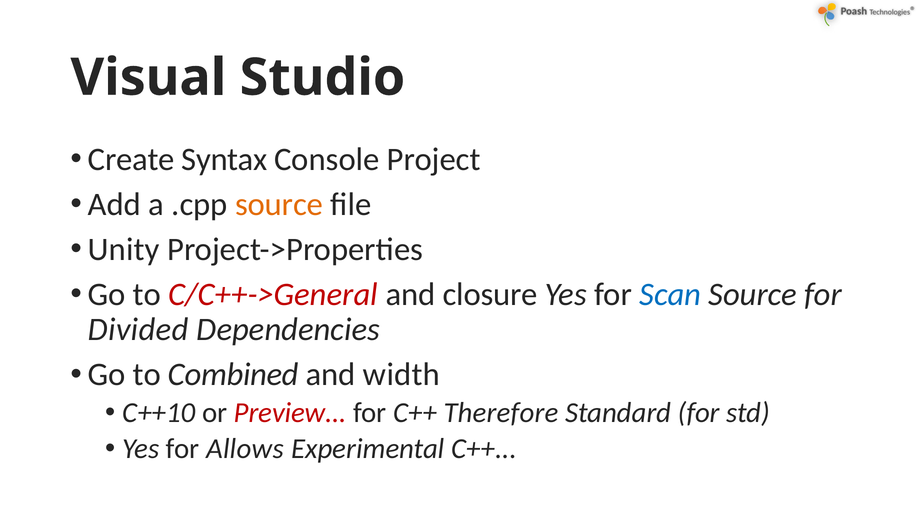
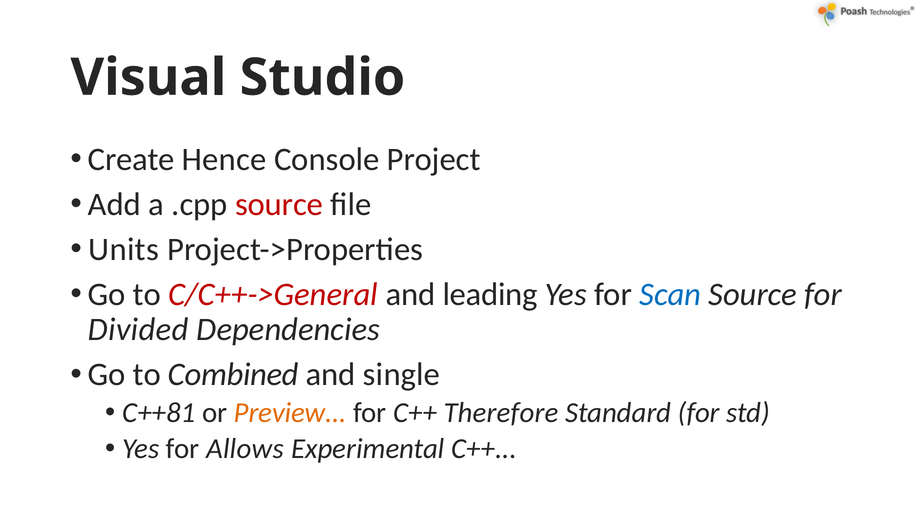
Syntax: Syntax -> Hence
source at (279, 204) colour: orange -> red
Unity: Unity -> Units
closure: closure -> leading
width: width -> single
C++10: C++10 -> C++81
Preview colour: red -> orange
